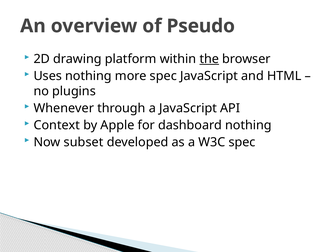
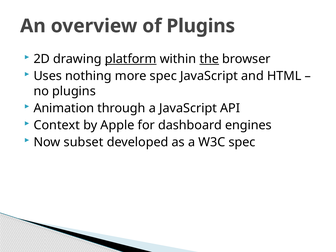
of Pseudo: Pseudo -> Plugins
platform underline: none -> present
Whenever: Whenever -> Animation
dashboard nothing: nothing -> engines
